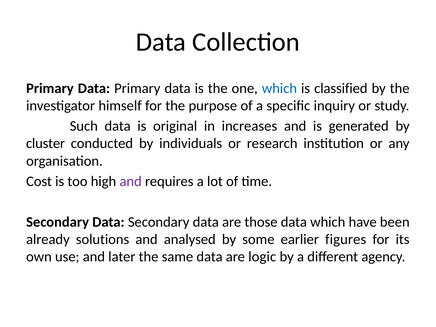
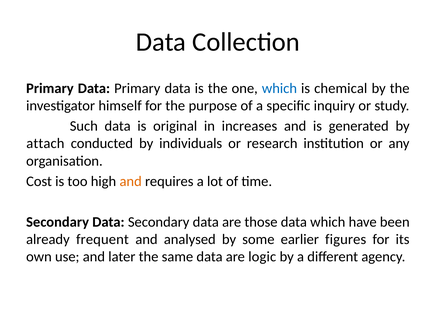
classified: classified -> chemical
cluster: cluster -> attach
and at (131, 181) colour: purple -> orange
solutions: solutions -> frequent
